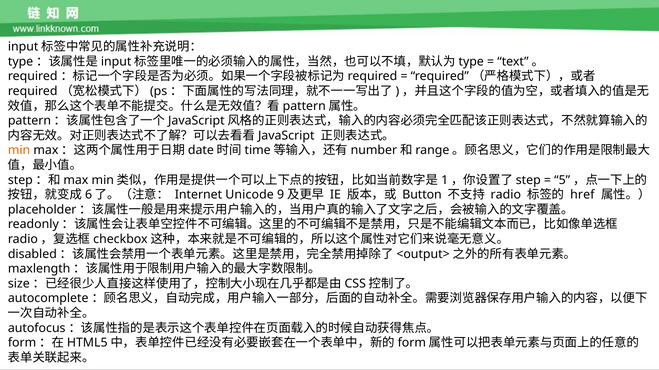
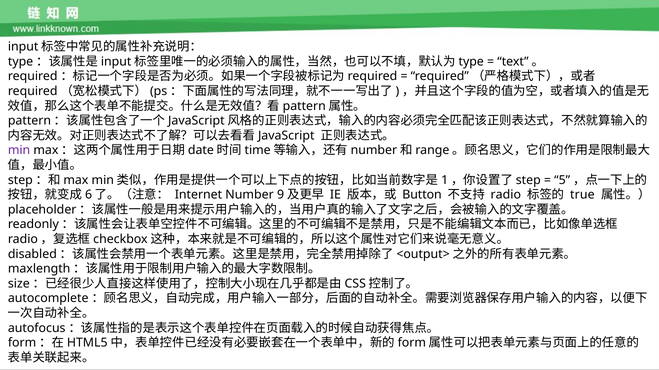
min colour: orange -> purple
Unicode: Unicode -> Number
href: href -> true
